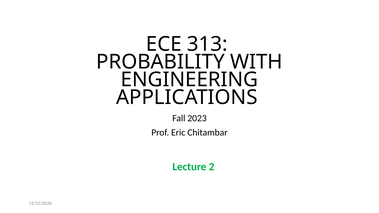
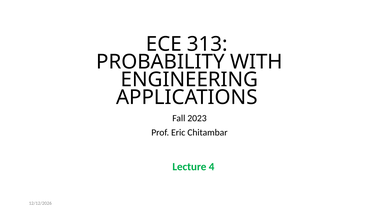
2: 2 -> 4
